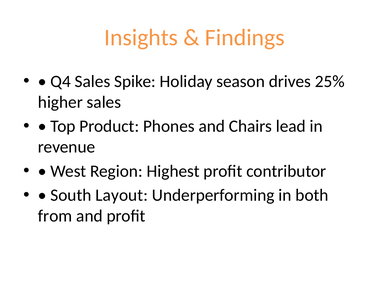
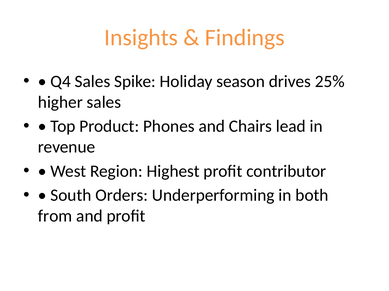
Layout: Layout -> Orders
